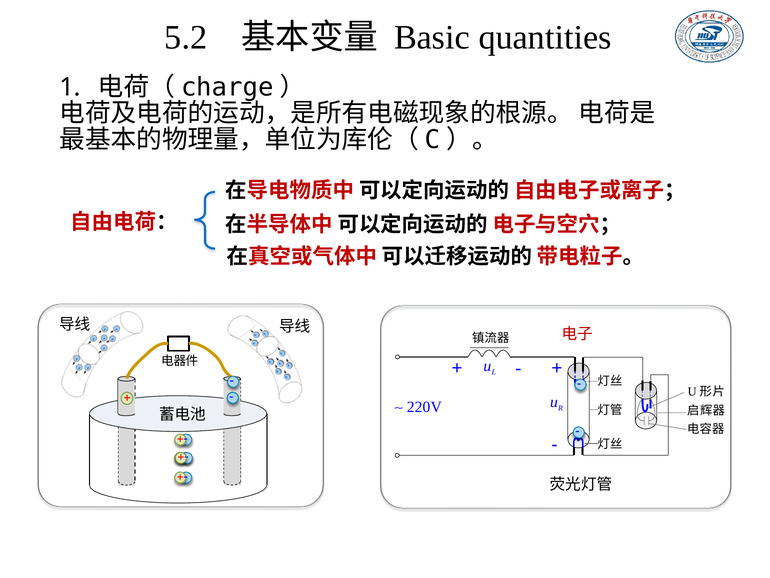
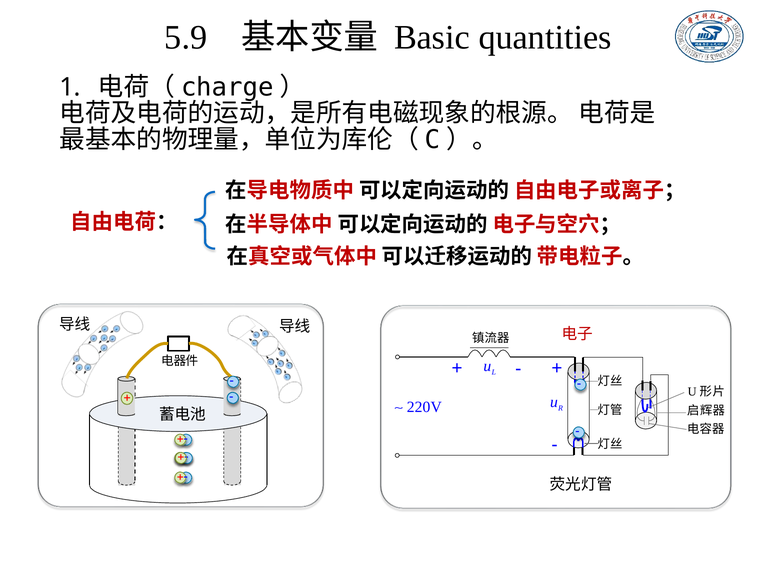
5.2: 5.2 -> 5.9
